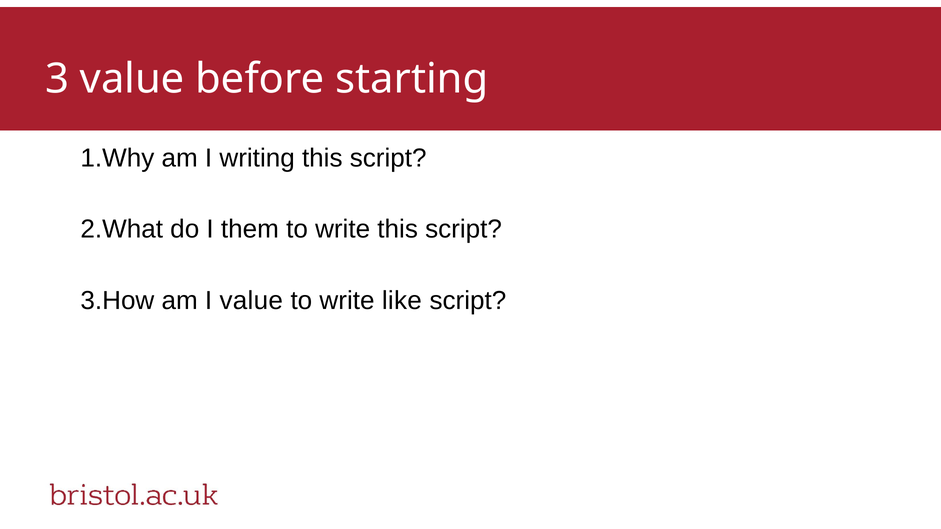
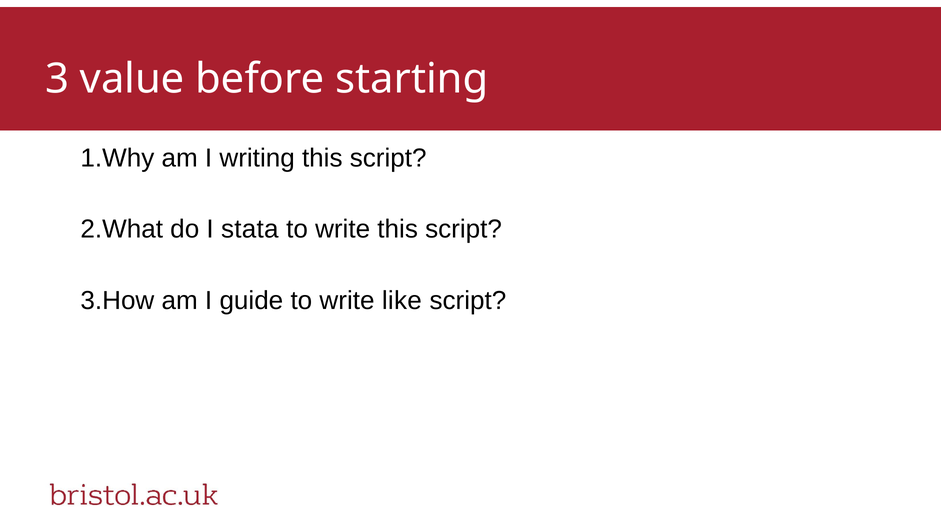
them: them -> stata
I value: value -> guide
